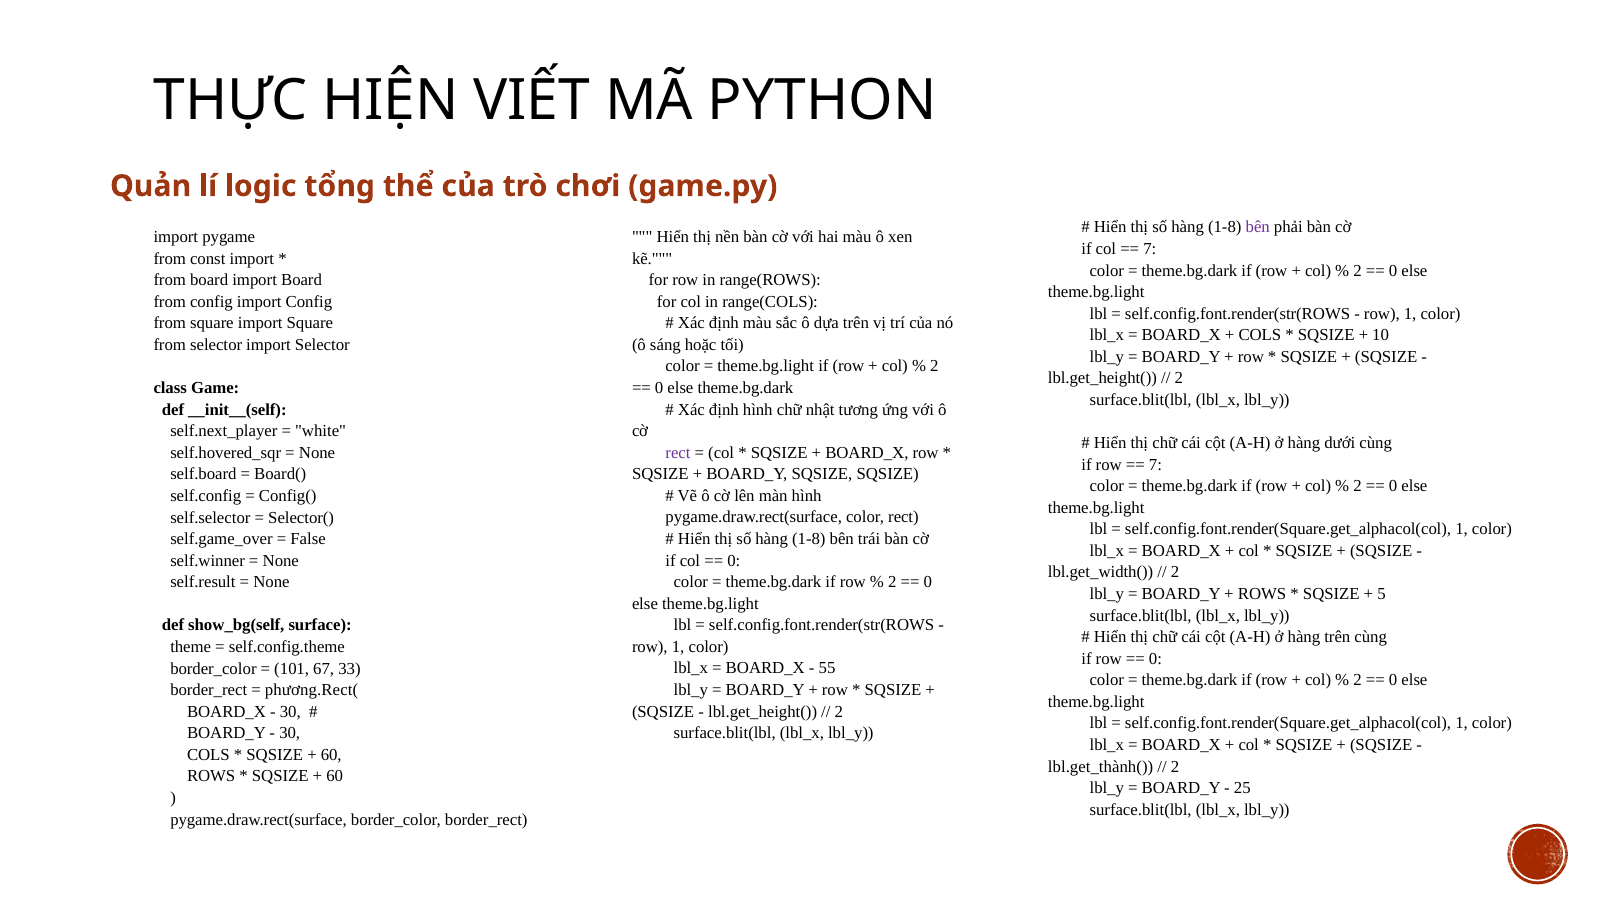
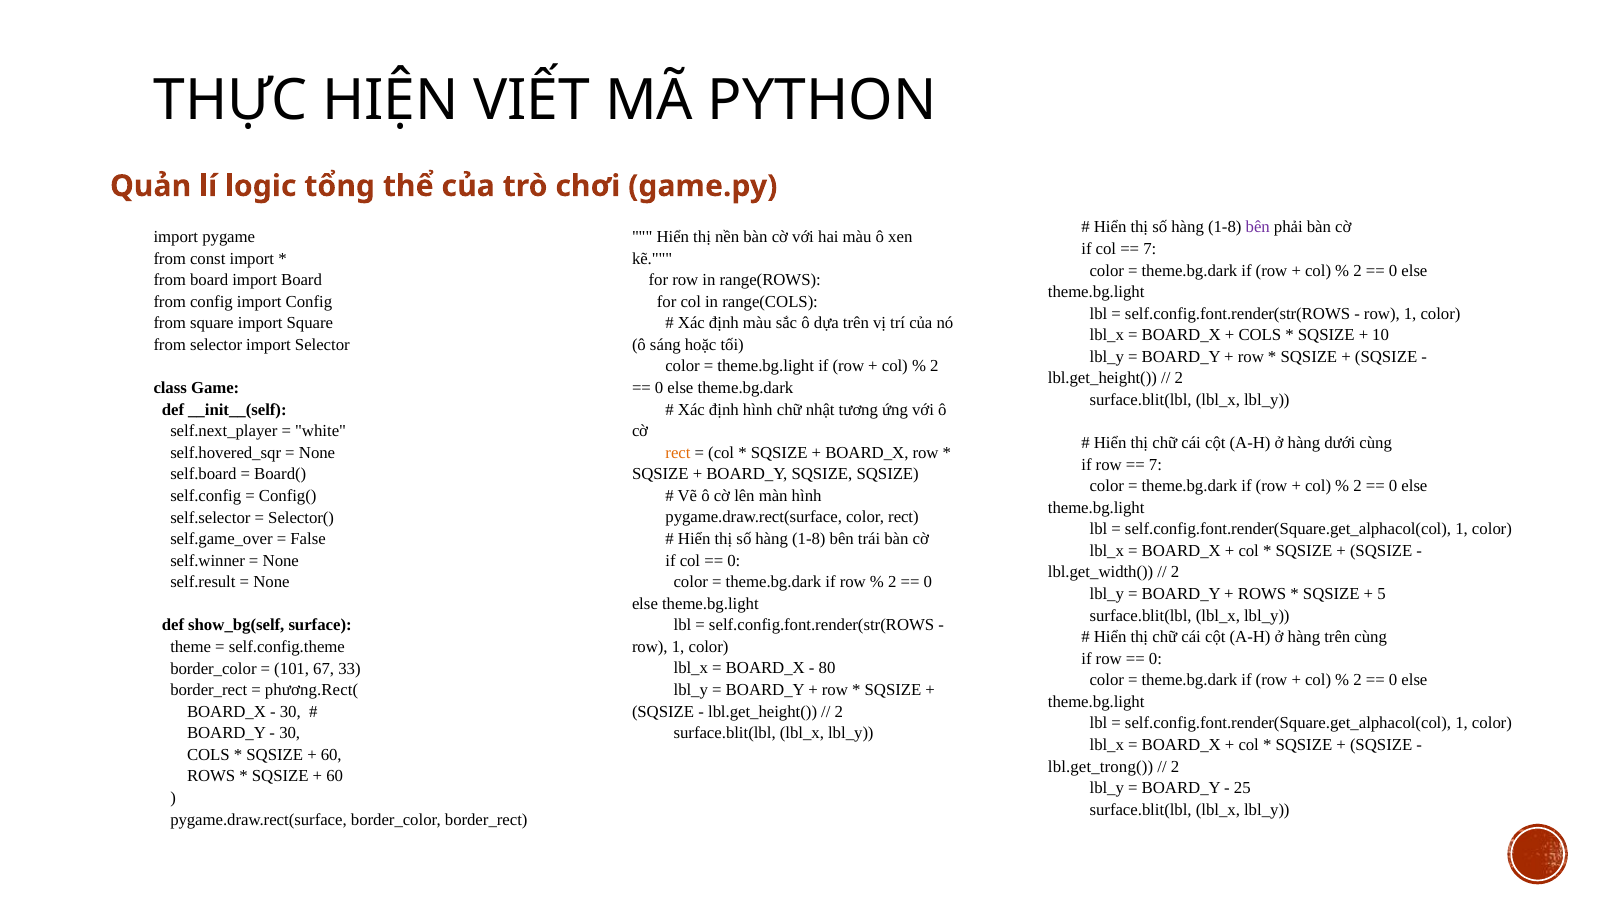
rect at (678, 453) colour: purple -> orange
55: 55 -> 80
lbl.get_thành(: lbl.get_thành( -> lbl.get_trong(
